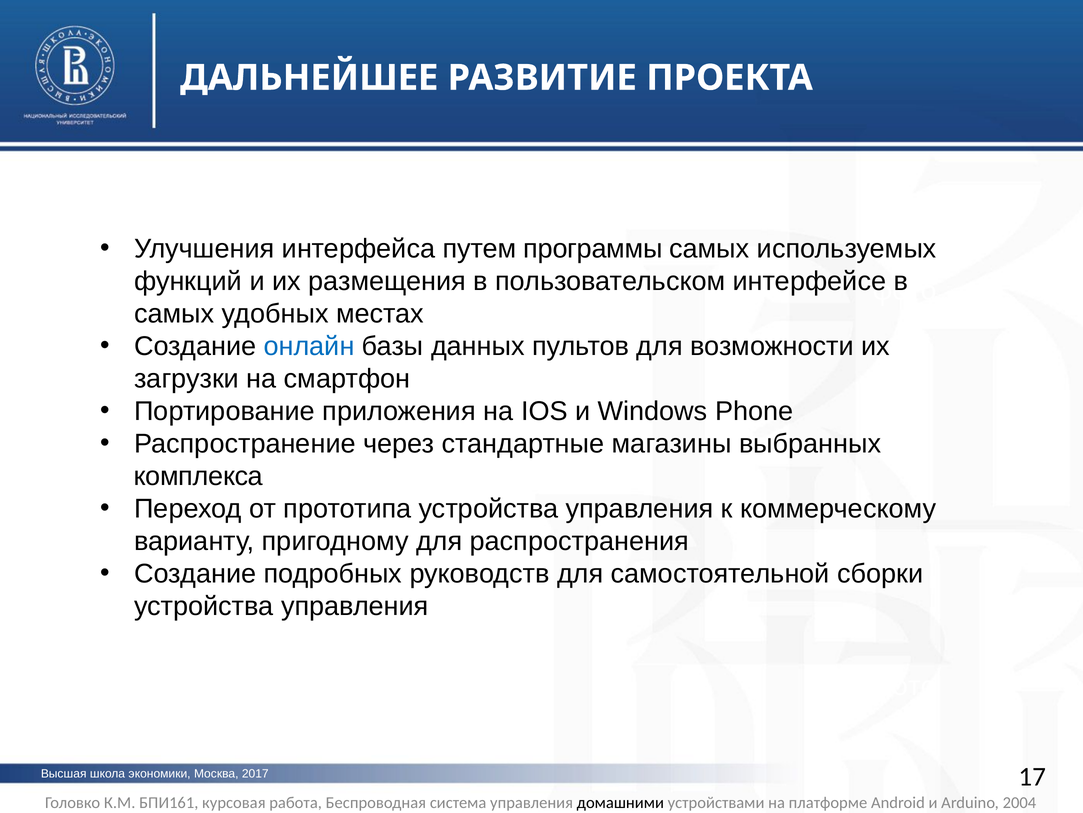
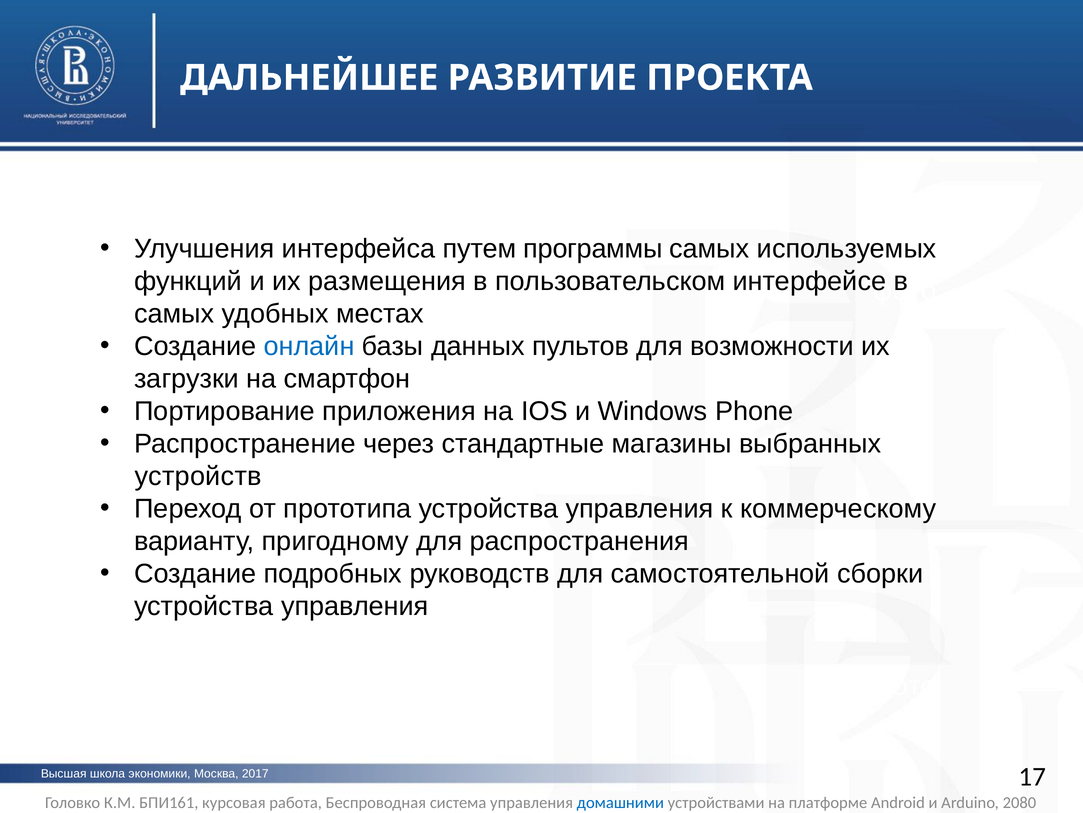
комплекса: комплекса -> устройств
домашними colour: black -> blue
2004: 2004 -> 2080
